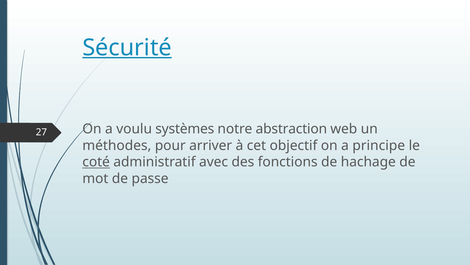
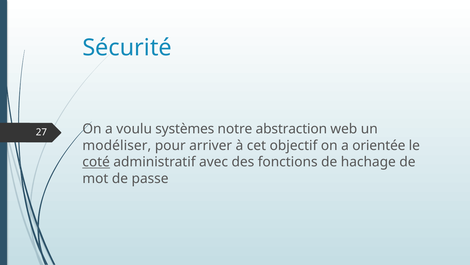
Sécurité underline: present -> none
méthodes: méthodes -> modéliser
principe: principe -> orientée
